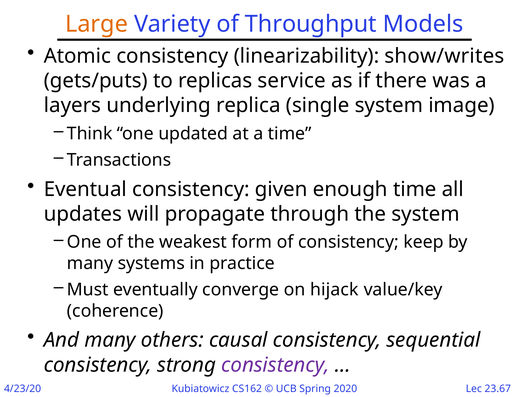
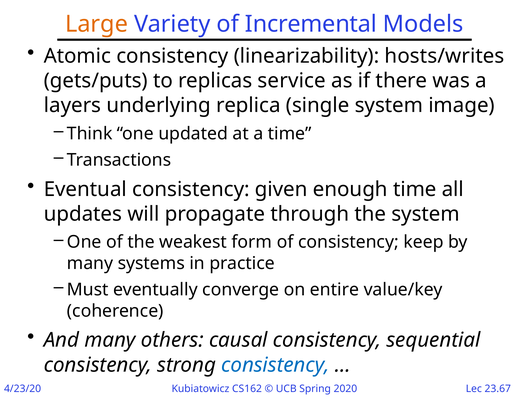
Throughput: Throughput -> Incremental
show/writes: show/writes -> hosts/writes
hijack: hijack -> entire
consistency at (275, 365) colour: purple -> blue
